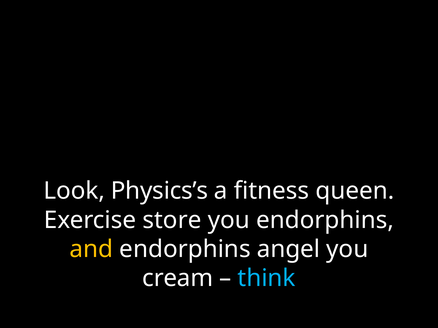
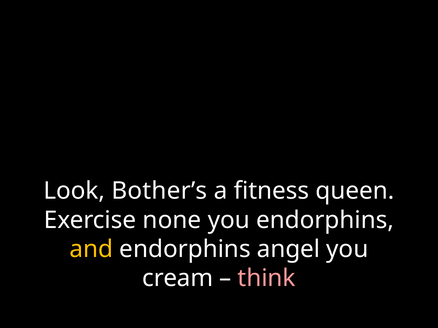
Physics’s: Physics’s -> Bother’s
store: store -> none
think colour: light blue -> pink
